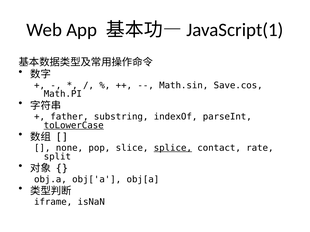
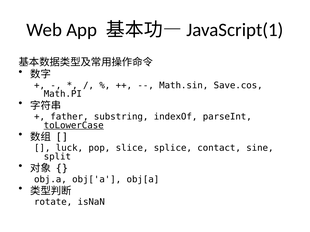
none: none -> luck
splice underline: present -> none
rate: rate -> sine
iframe: iframe -> rotate
